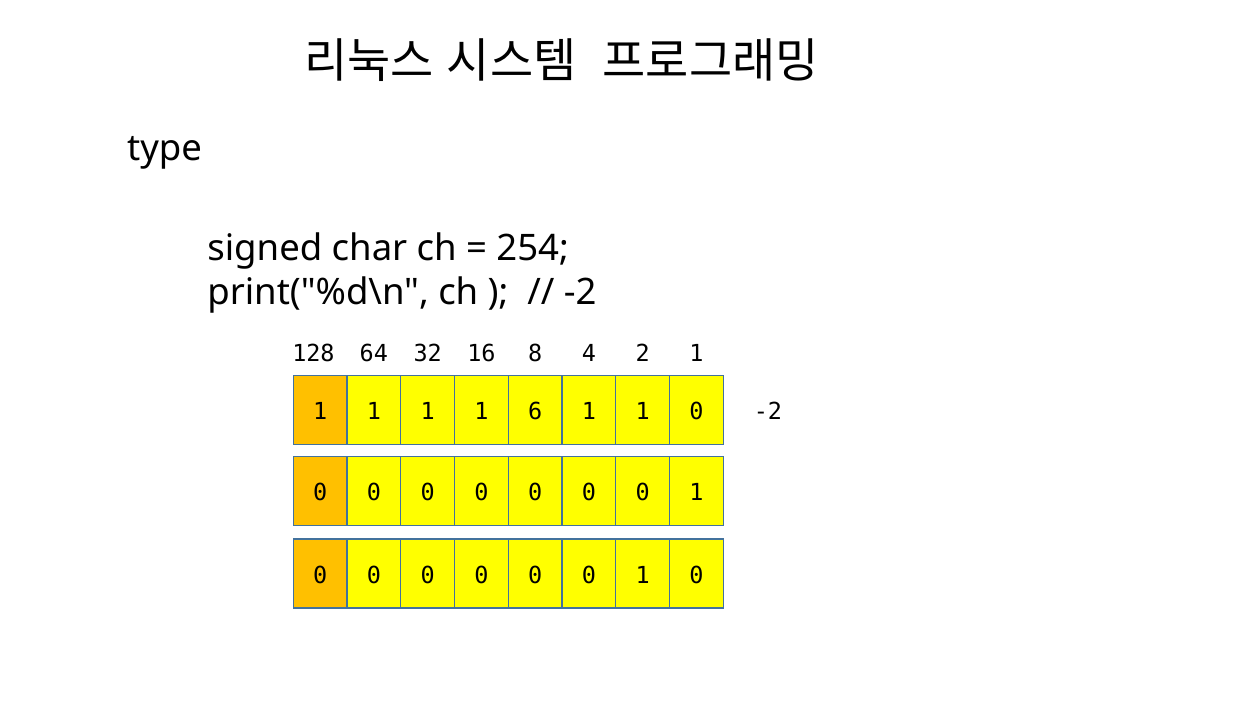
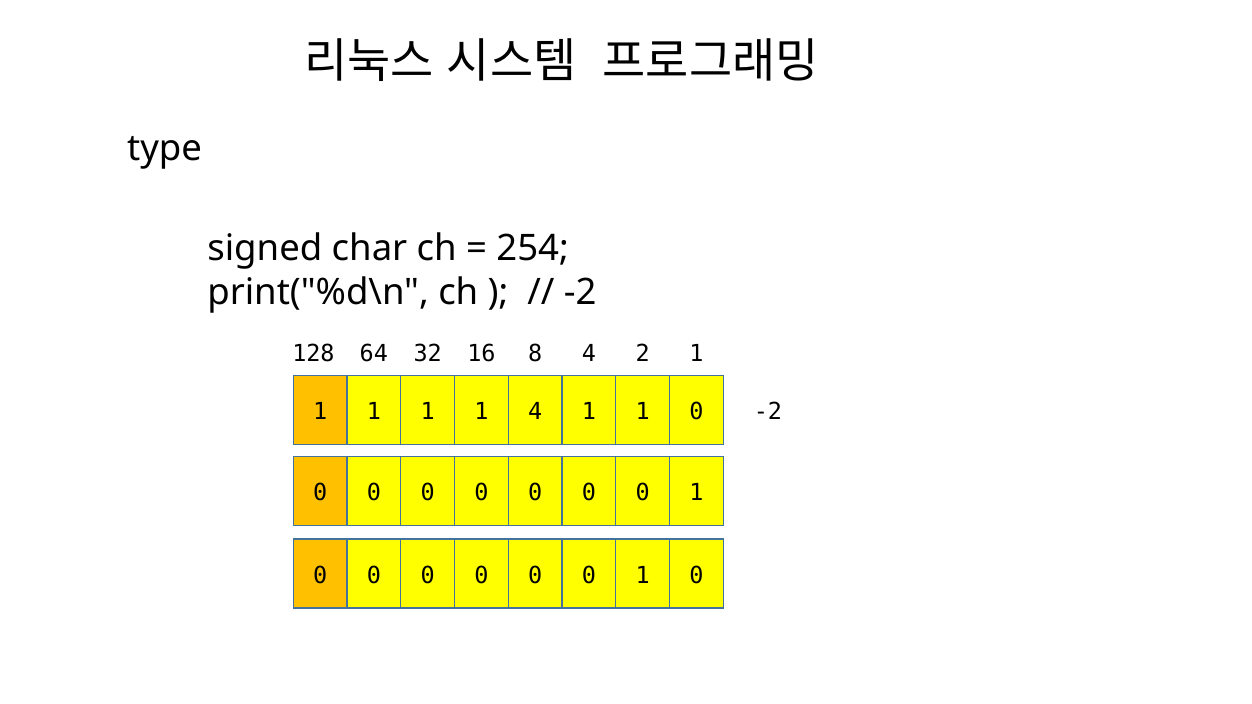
1 6: 6 -> 4
